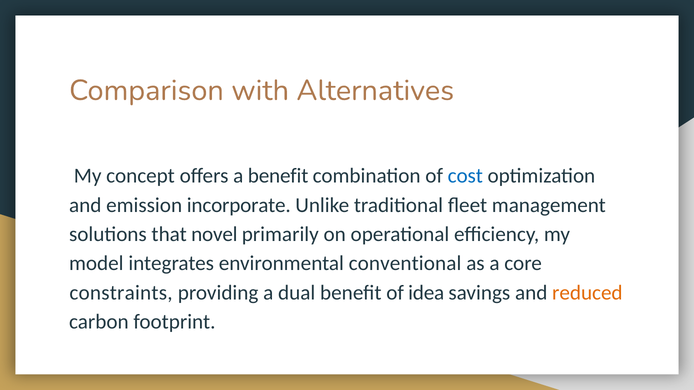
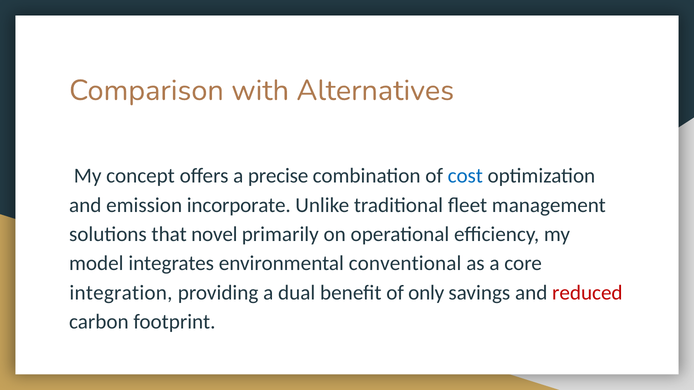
a benefit: benefit -> precise
constraints: constraints -> integration
idea: idea -> only
reduced colour: orange -> red
